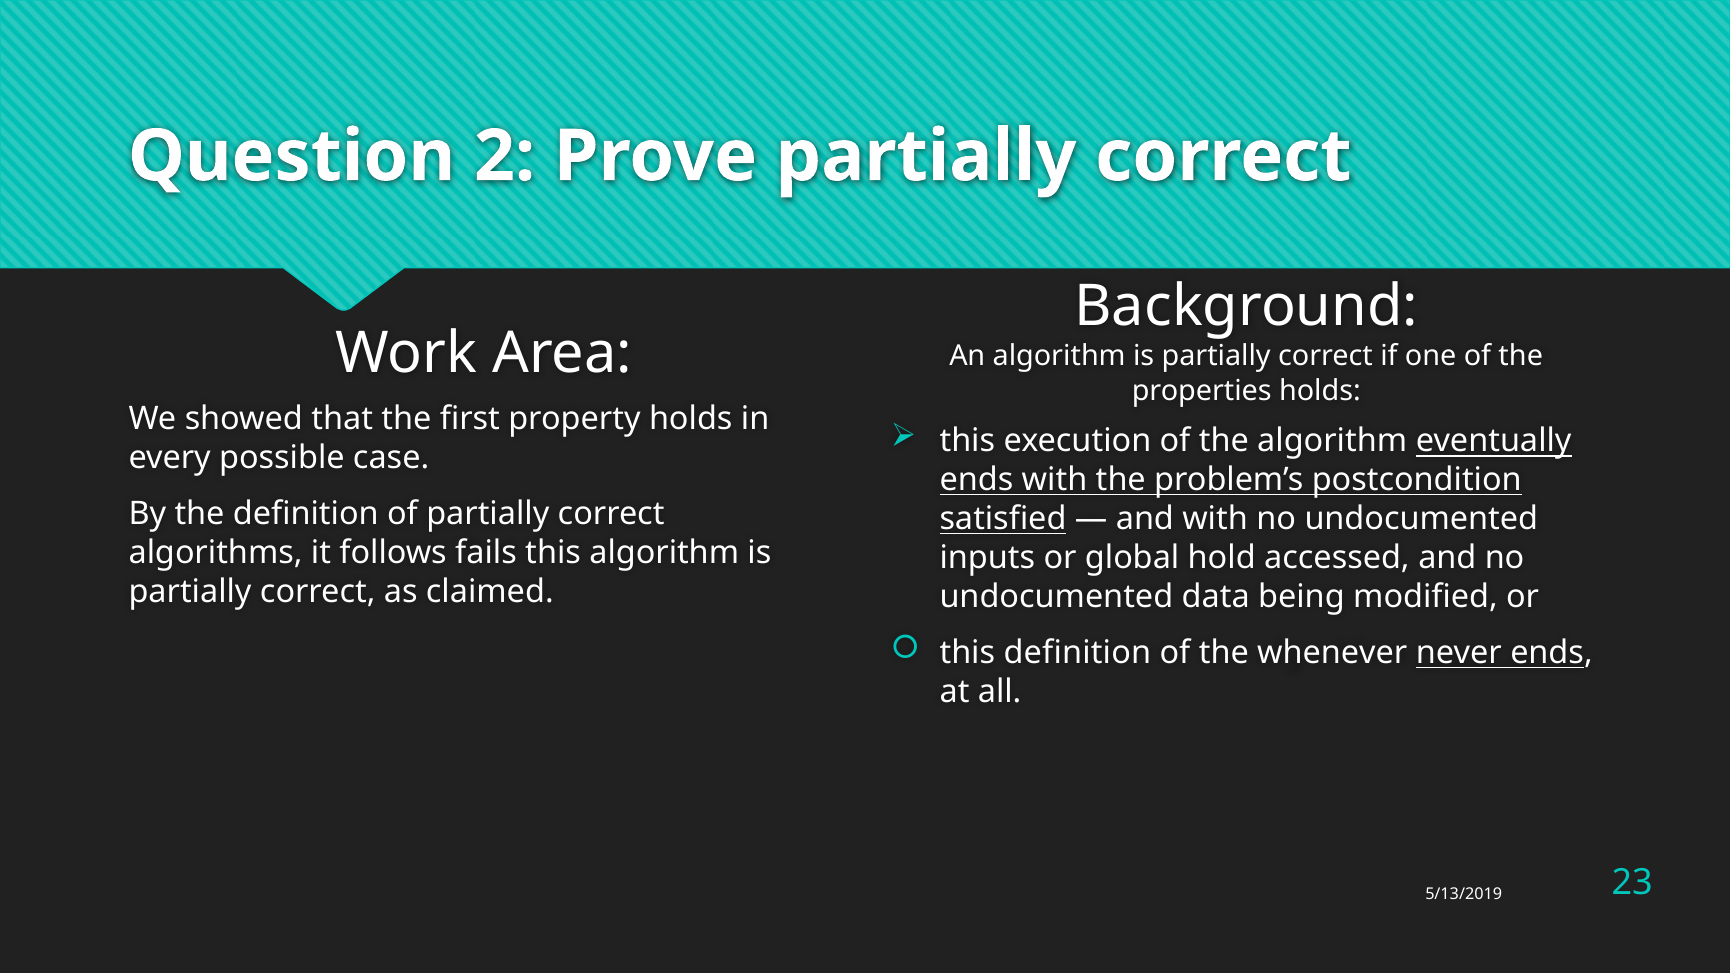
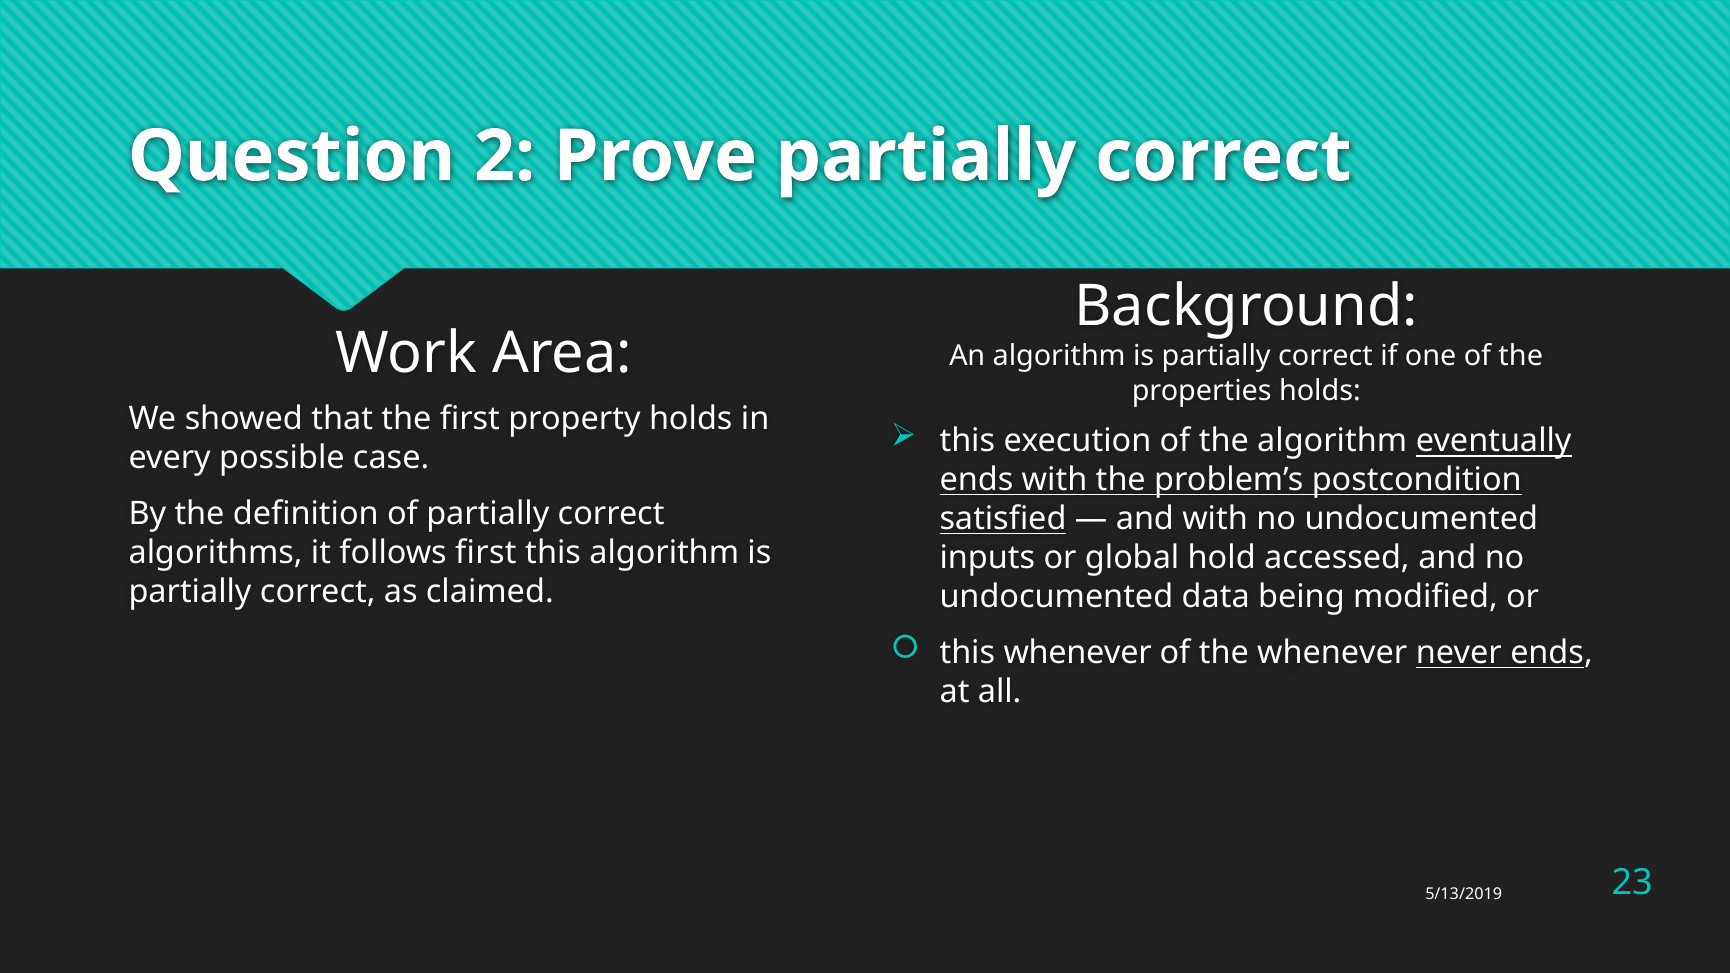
follows fails: fails -> first
this definition: definition -> whenever
